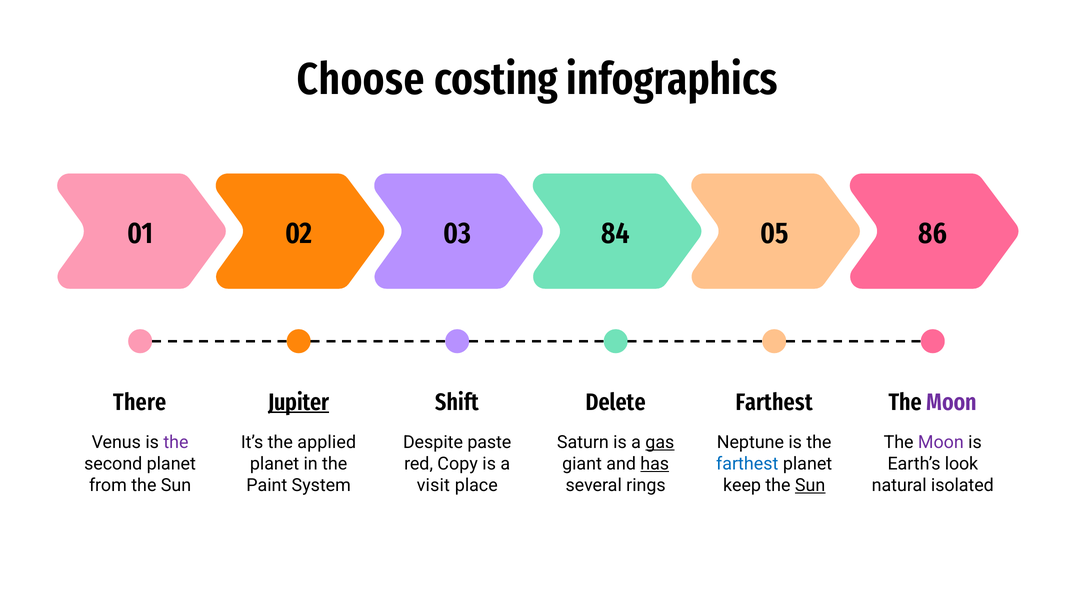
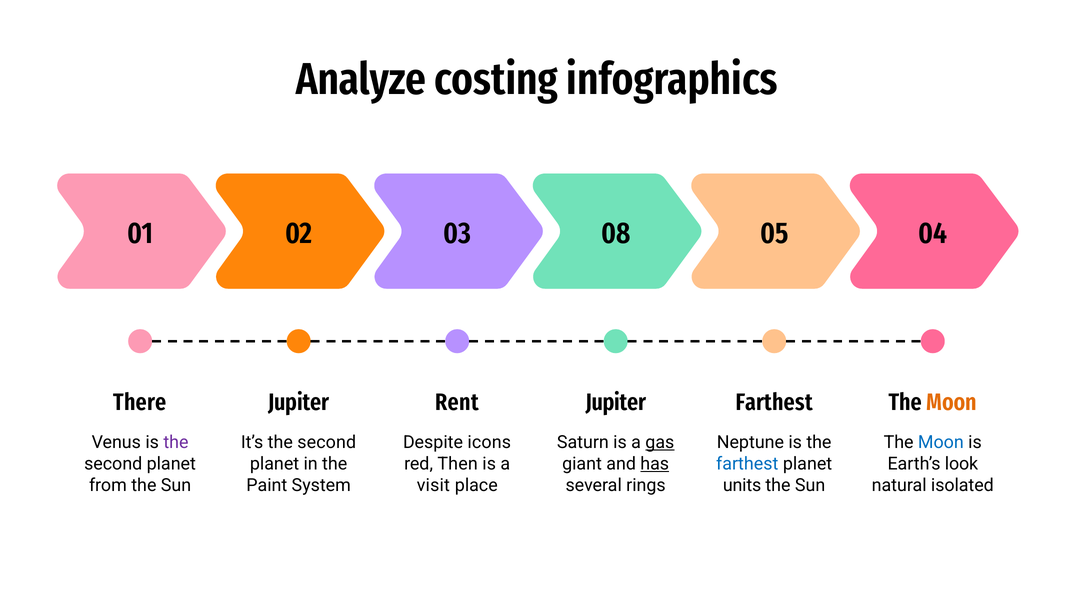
Choose: Choose -> Analyze
84: 84 -> 08
86: 86 -> 04
Jupiter at (299, 402) underline: present -> none
Shift: Shift -> Rent
Delete at (616, 402): Delete -> Jupiter
Moon at (952, 402) colour: purple -> orange
It’s the applied: applied -> second
paste: paste -> icons
Moon at (941, 442) colour: purple -> blue
Copy: Copy -> Then
keep: keep -> units
Sun at (810, 485) underline: present -> none
